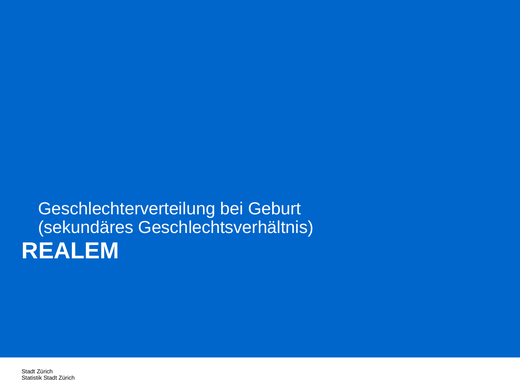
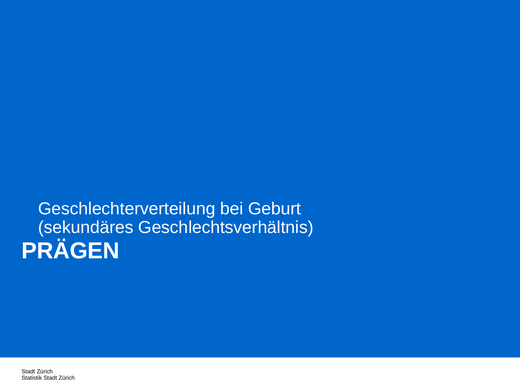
REALEM: REALEM -> PRÄGEN
